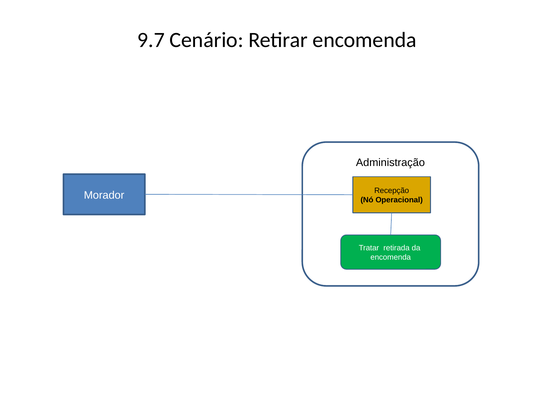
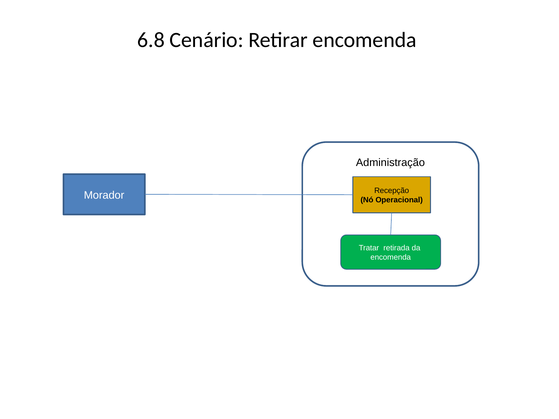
9.7: 9.7 -> 6.8
